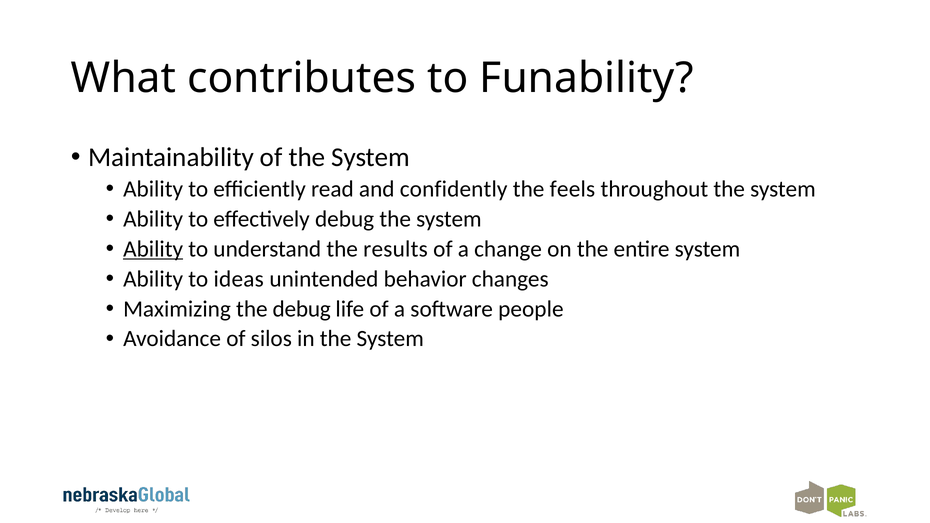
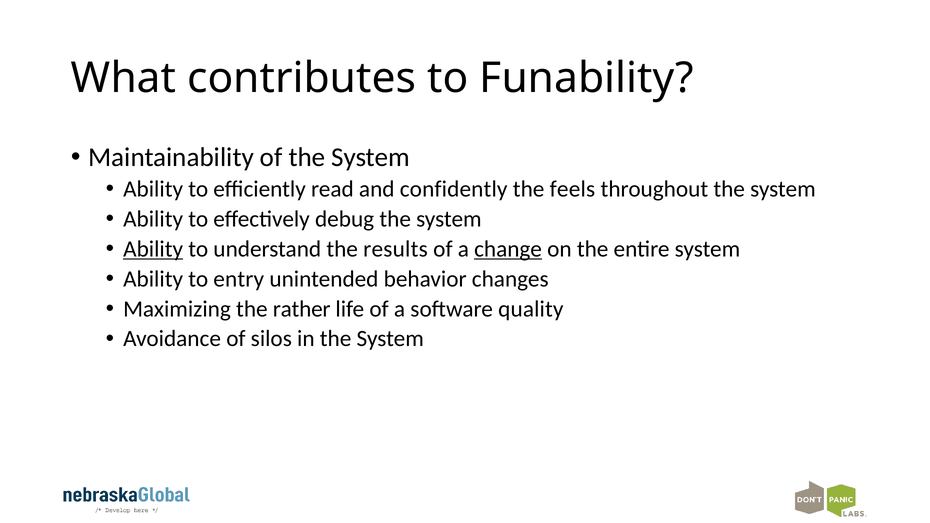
change underline: none -> present
ideas: ideas -> entry
the debug: debug -> rather
people: people -> quality
